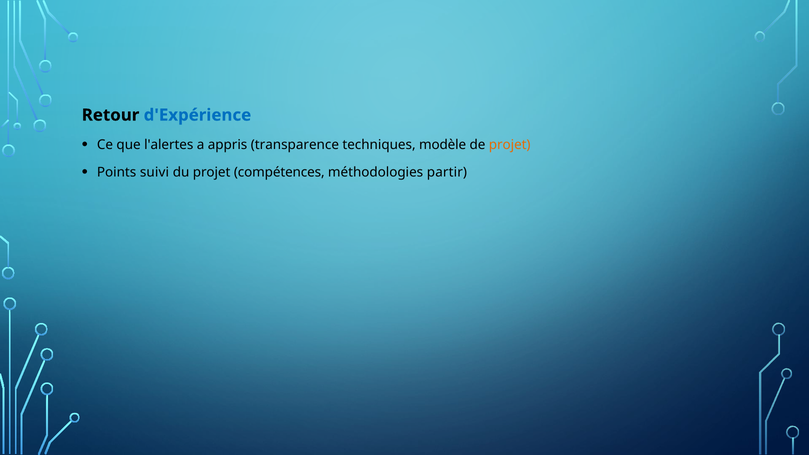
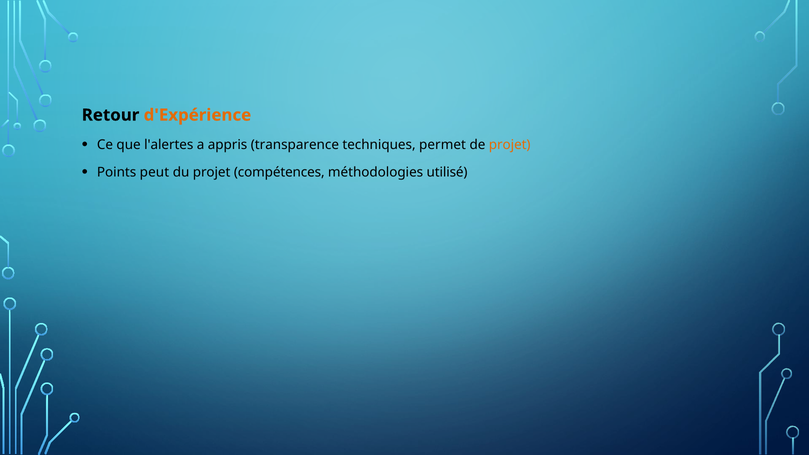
d'Expérience colour: blue -> orange
modèle: modèle -> permet
suivi: suivi -> peut
partir: partir -> utilisé
